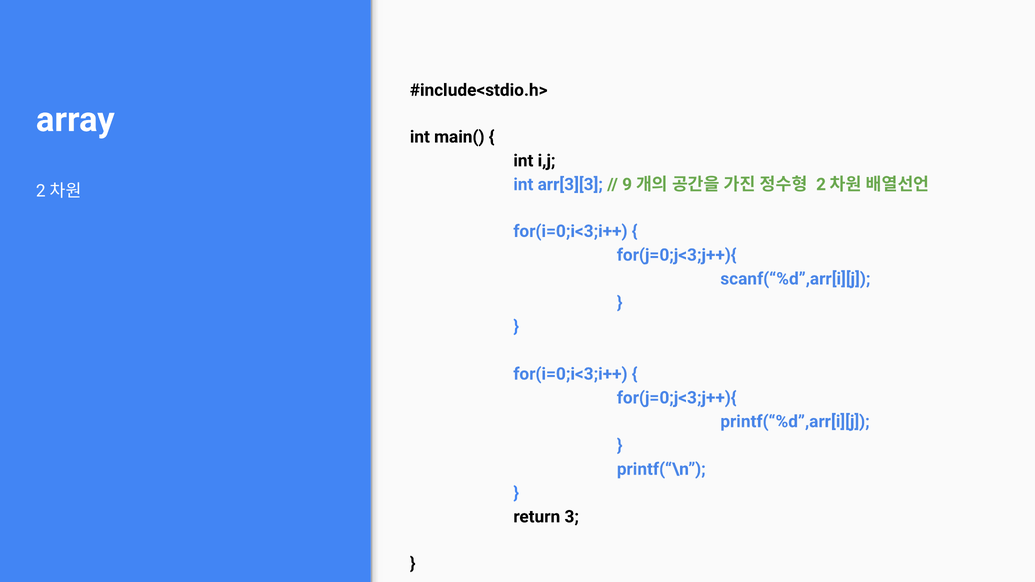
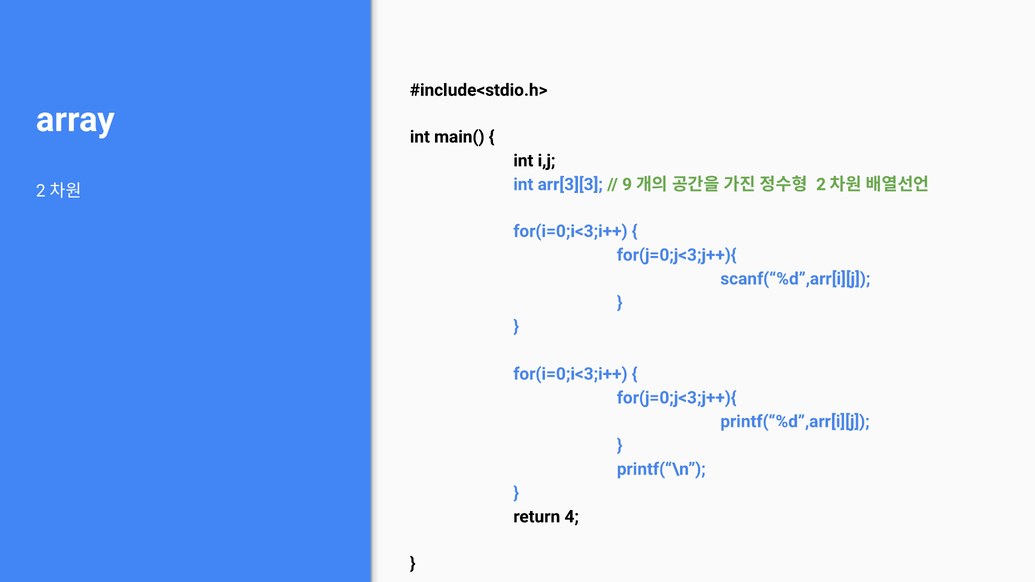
3: 3 -> 4
